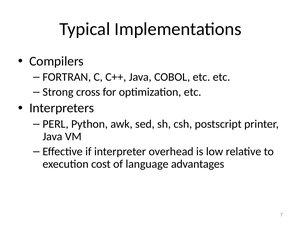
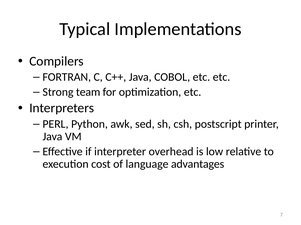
cross: cross -> team
